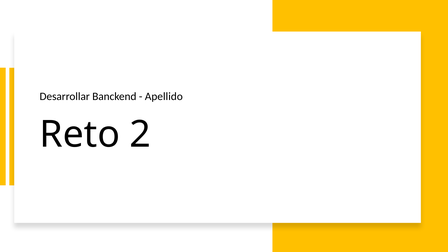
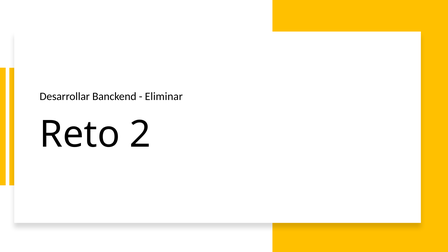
Apellido: Apellido -> Eliminar
